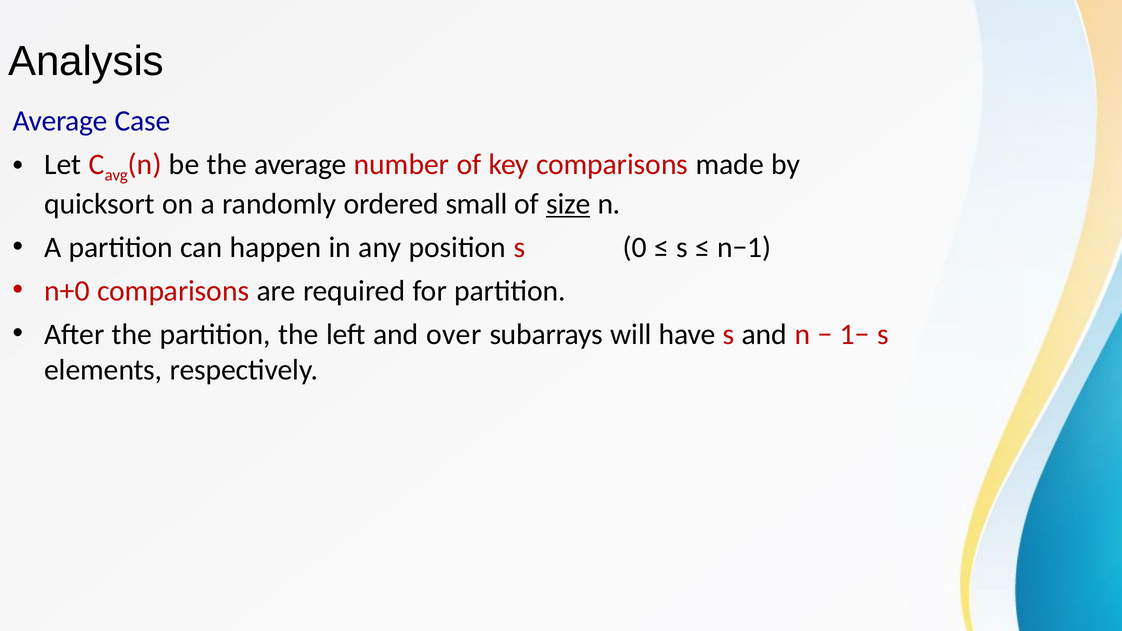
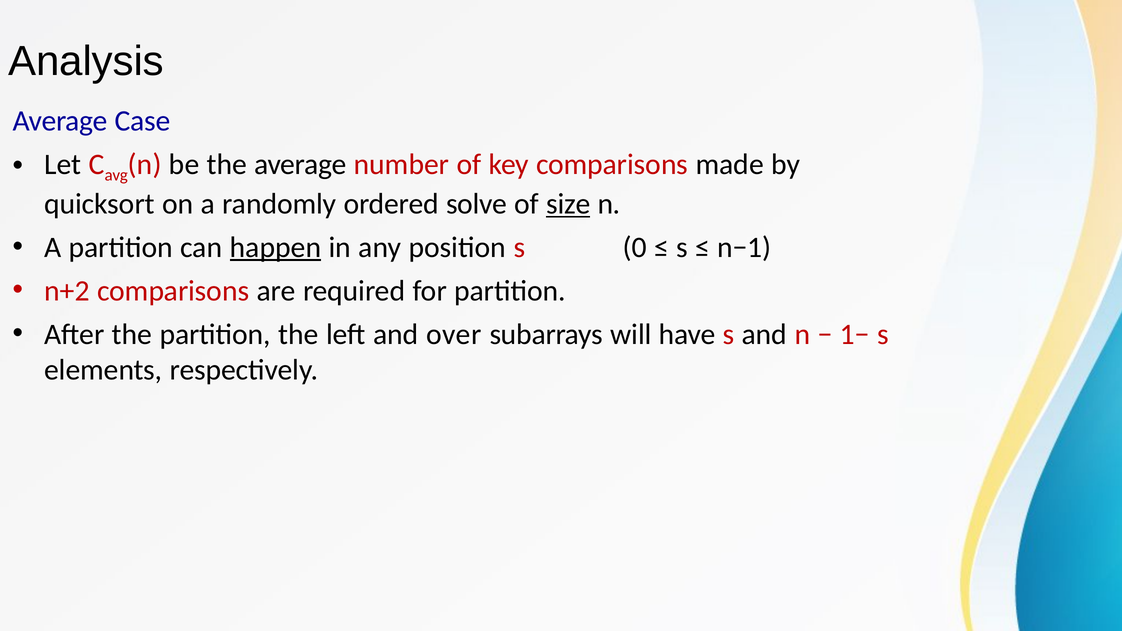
small: small -> solve
happen underline: none -> present
n+0: n+0 -> n+2
